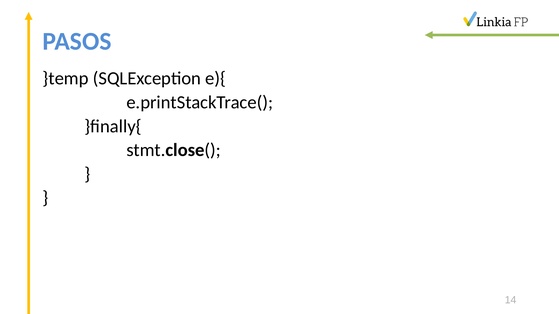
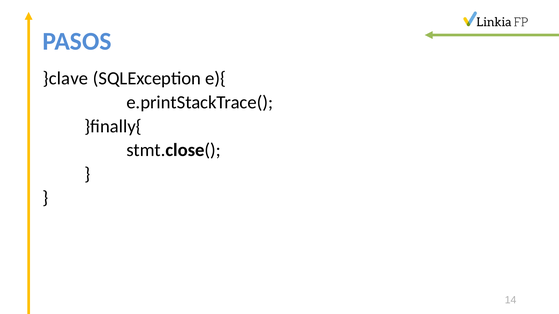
}temp: }temp -> }clave
